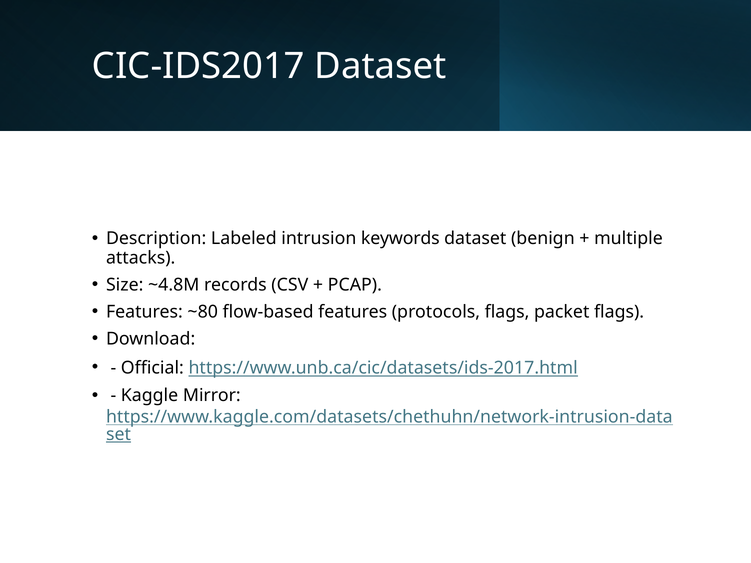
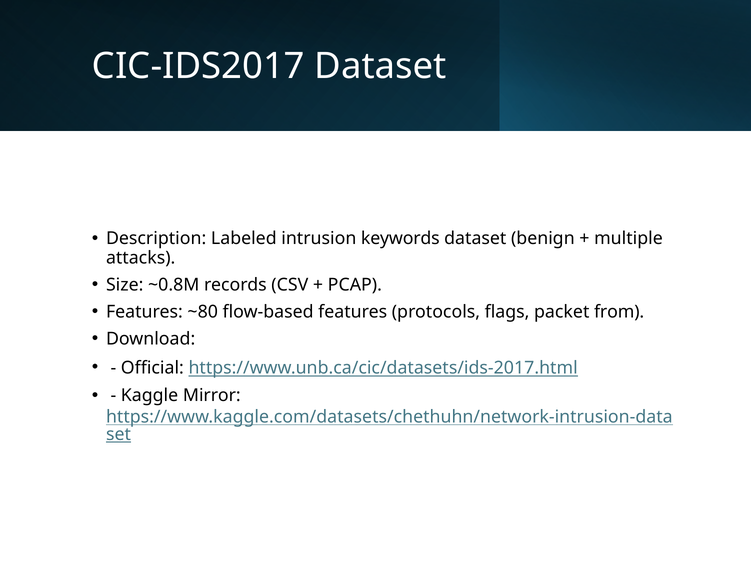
~4.8M: ~4.8M -> ~0.8M
packet flags: flags -> from
